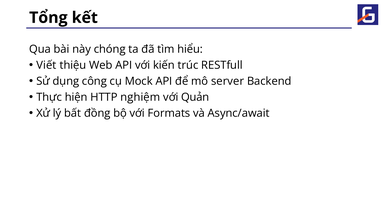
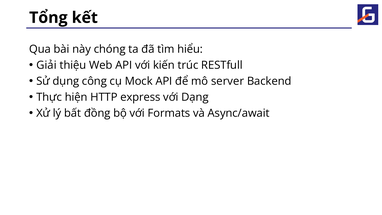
Viết: Viết -> Giải
nghiệm: nghiệm -> express
Quản: Quản -> Dạng
